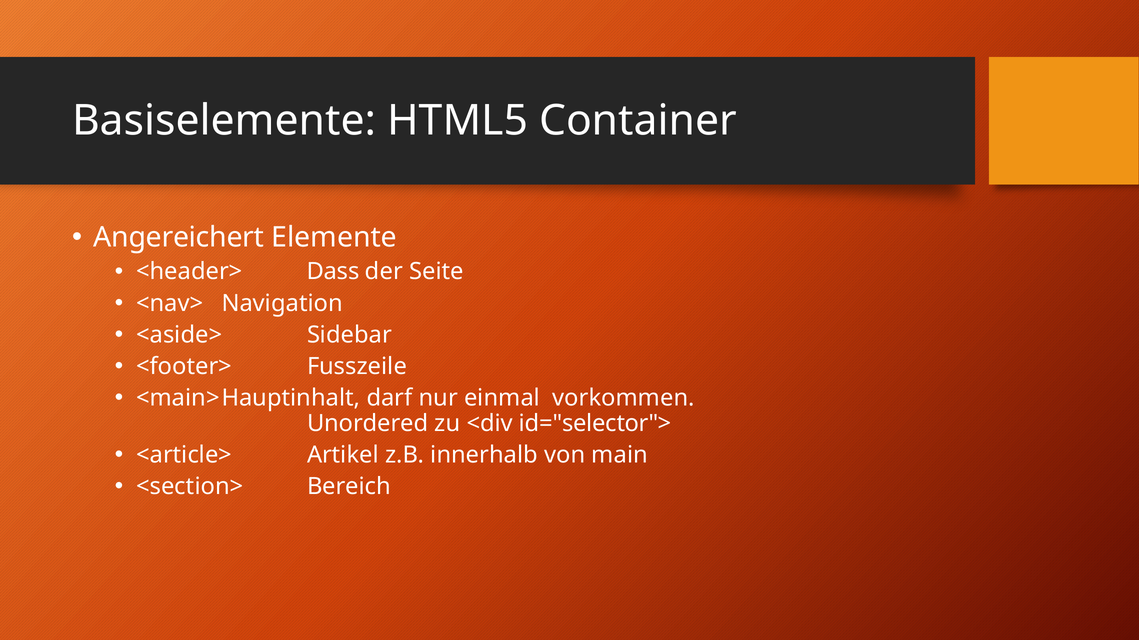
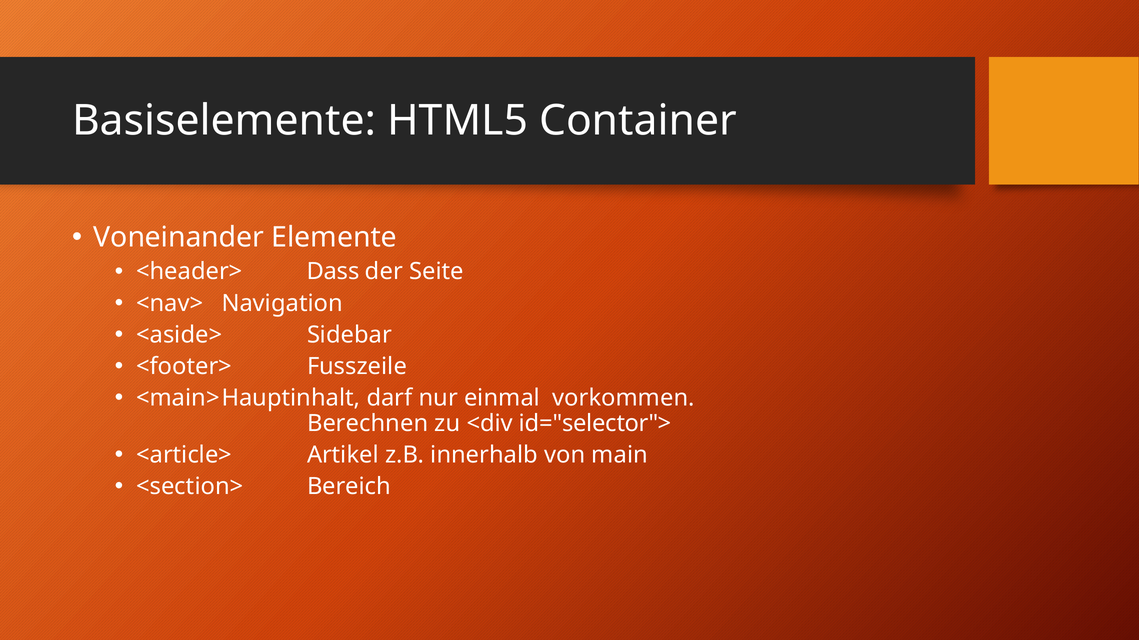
Angereichert: Angereichert -> Voneinander
Unordered: Unordered -> Berechnen
